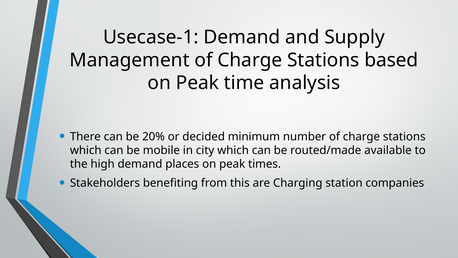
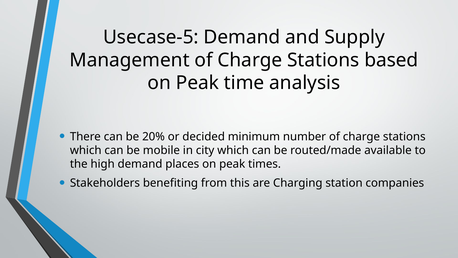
Usecase-1: Usecase-1 -> Usecase-5
